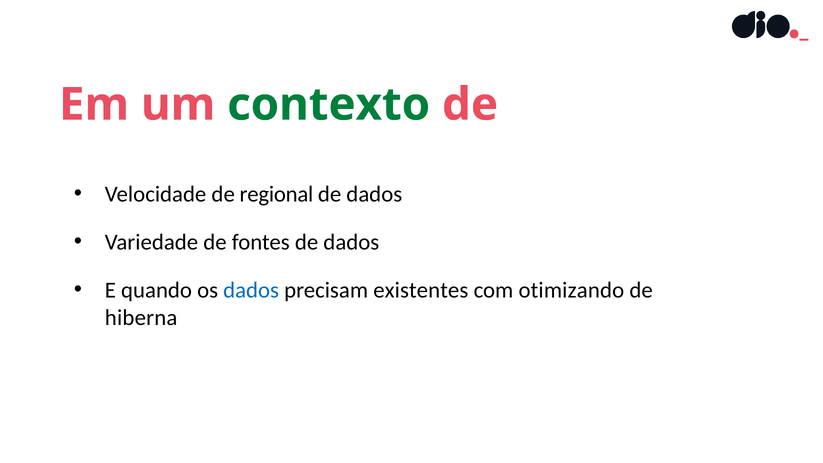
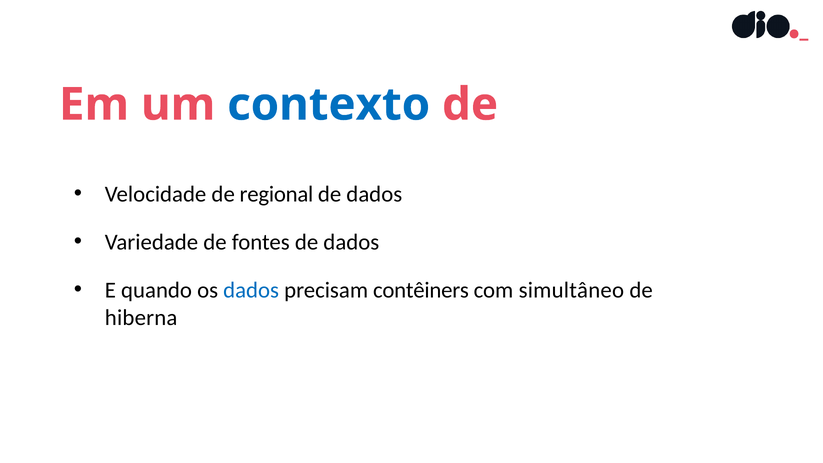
contexto colour: green -> blue
existentes: existentes -> contêiners
otimizando: otimizando -> simultâneo
